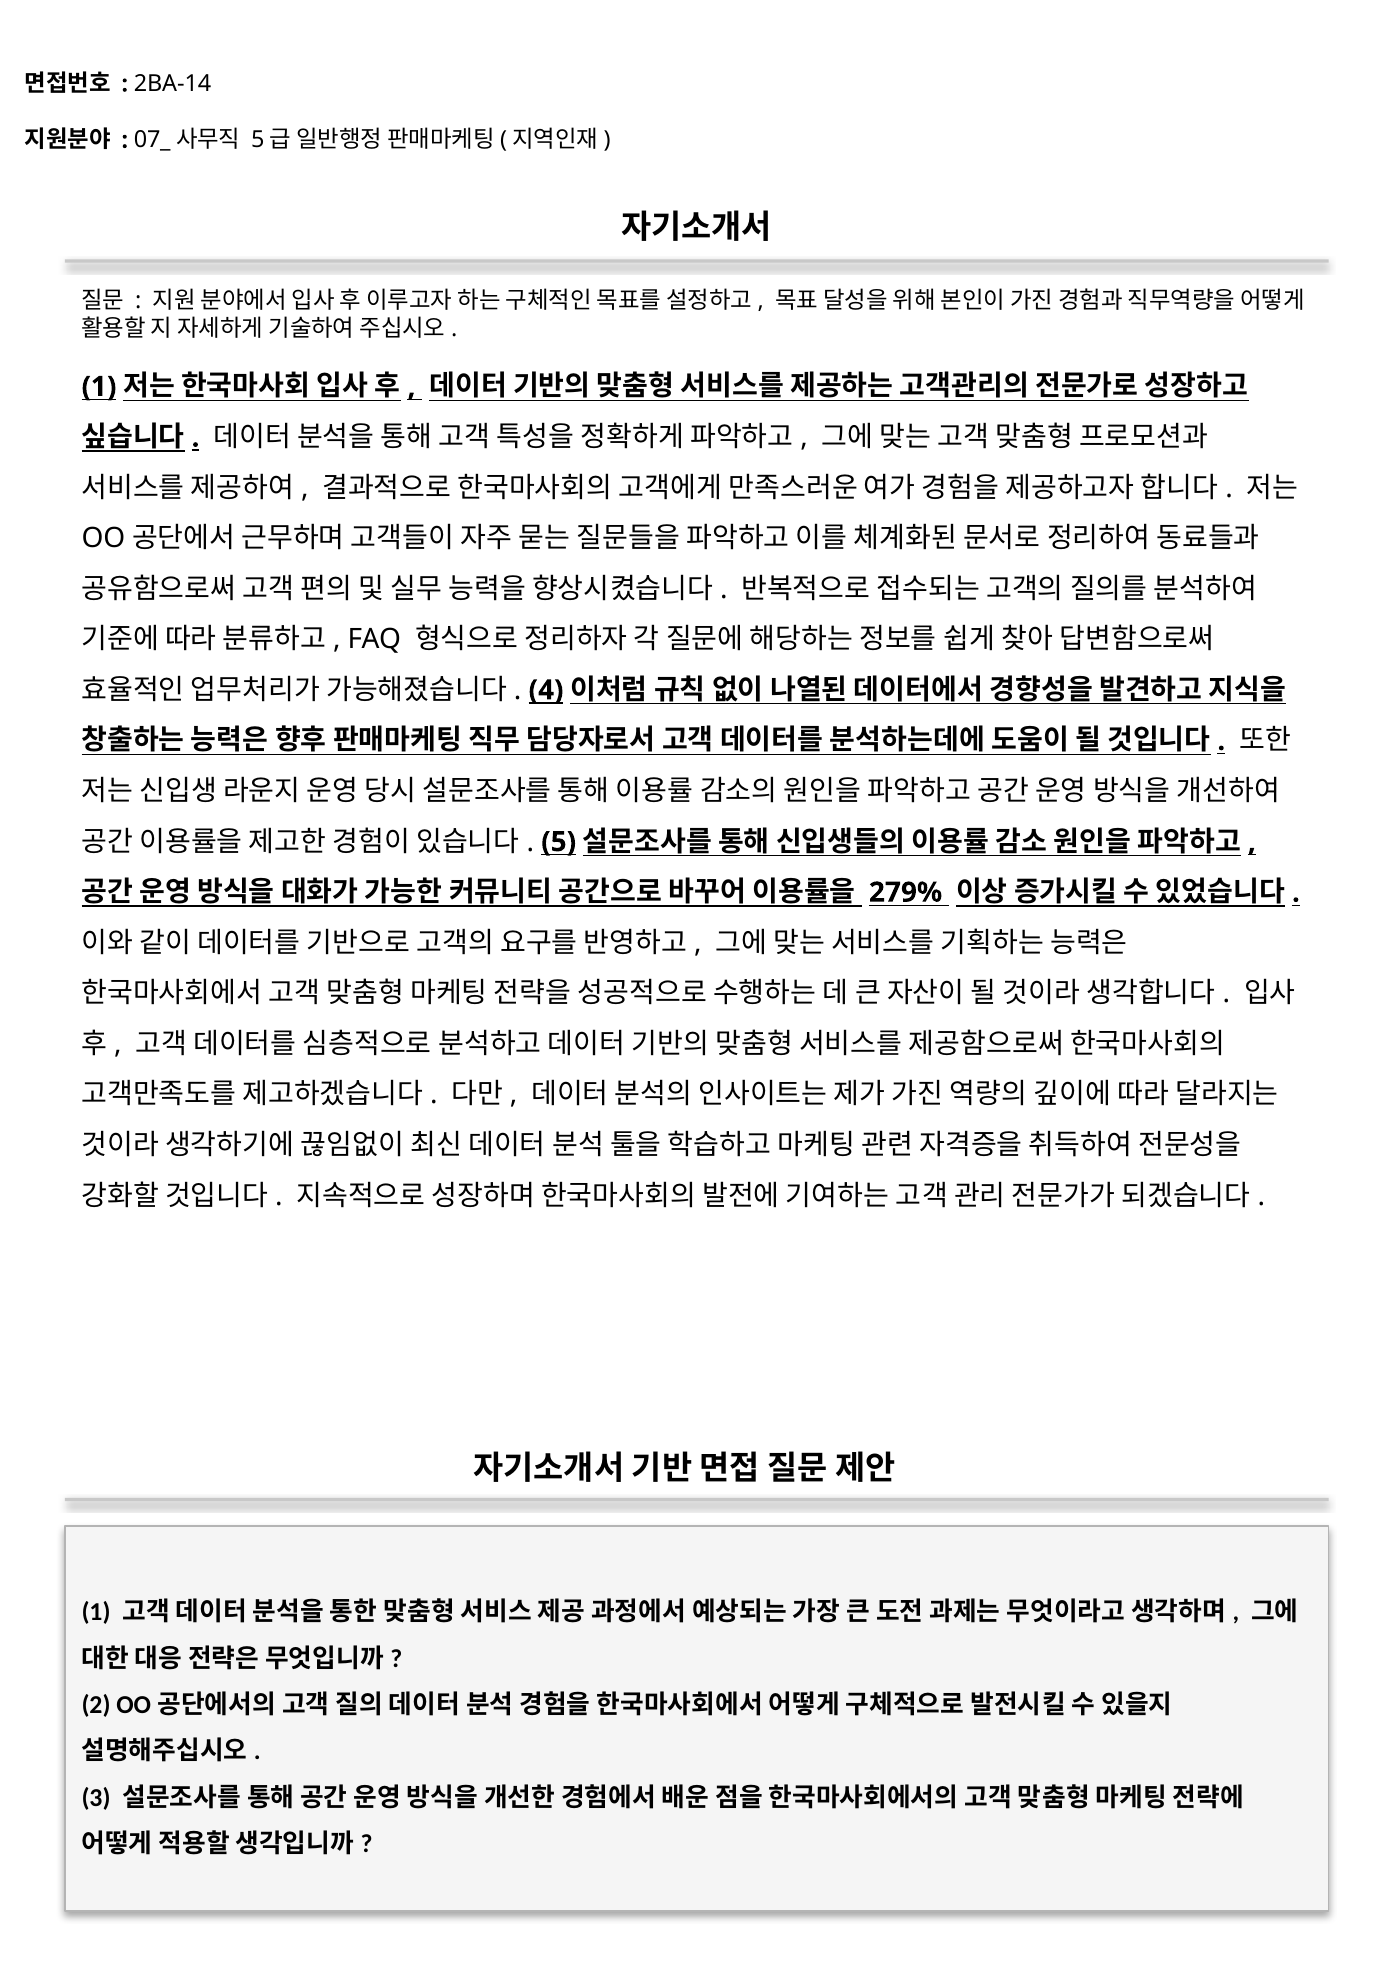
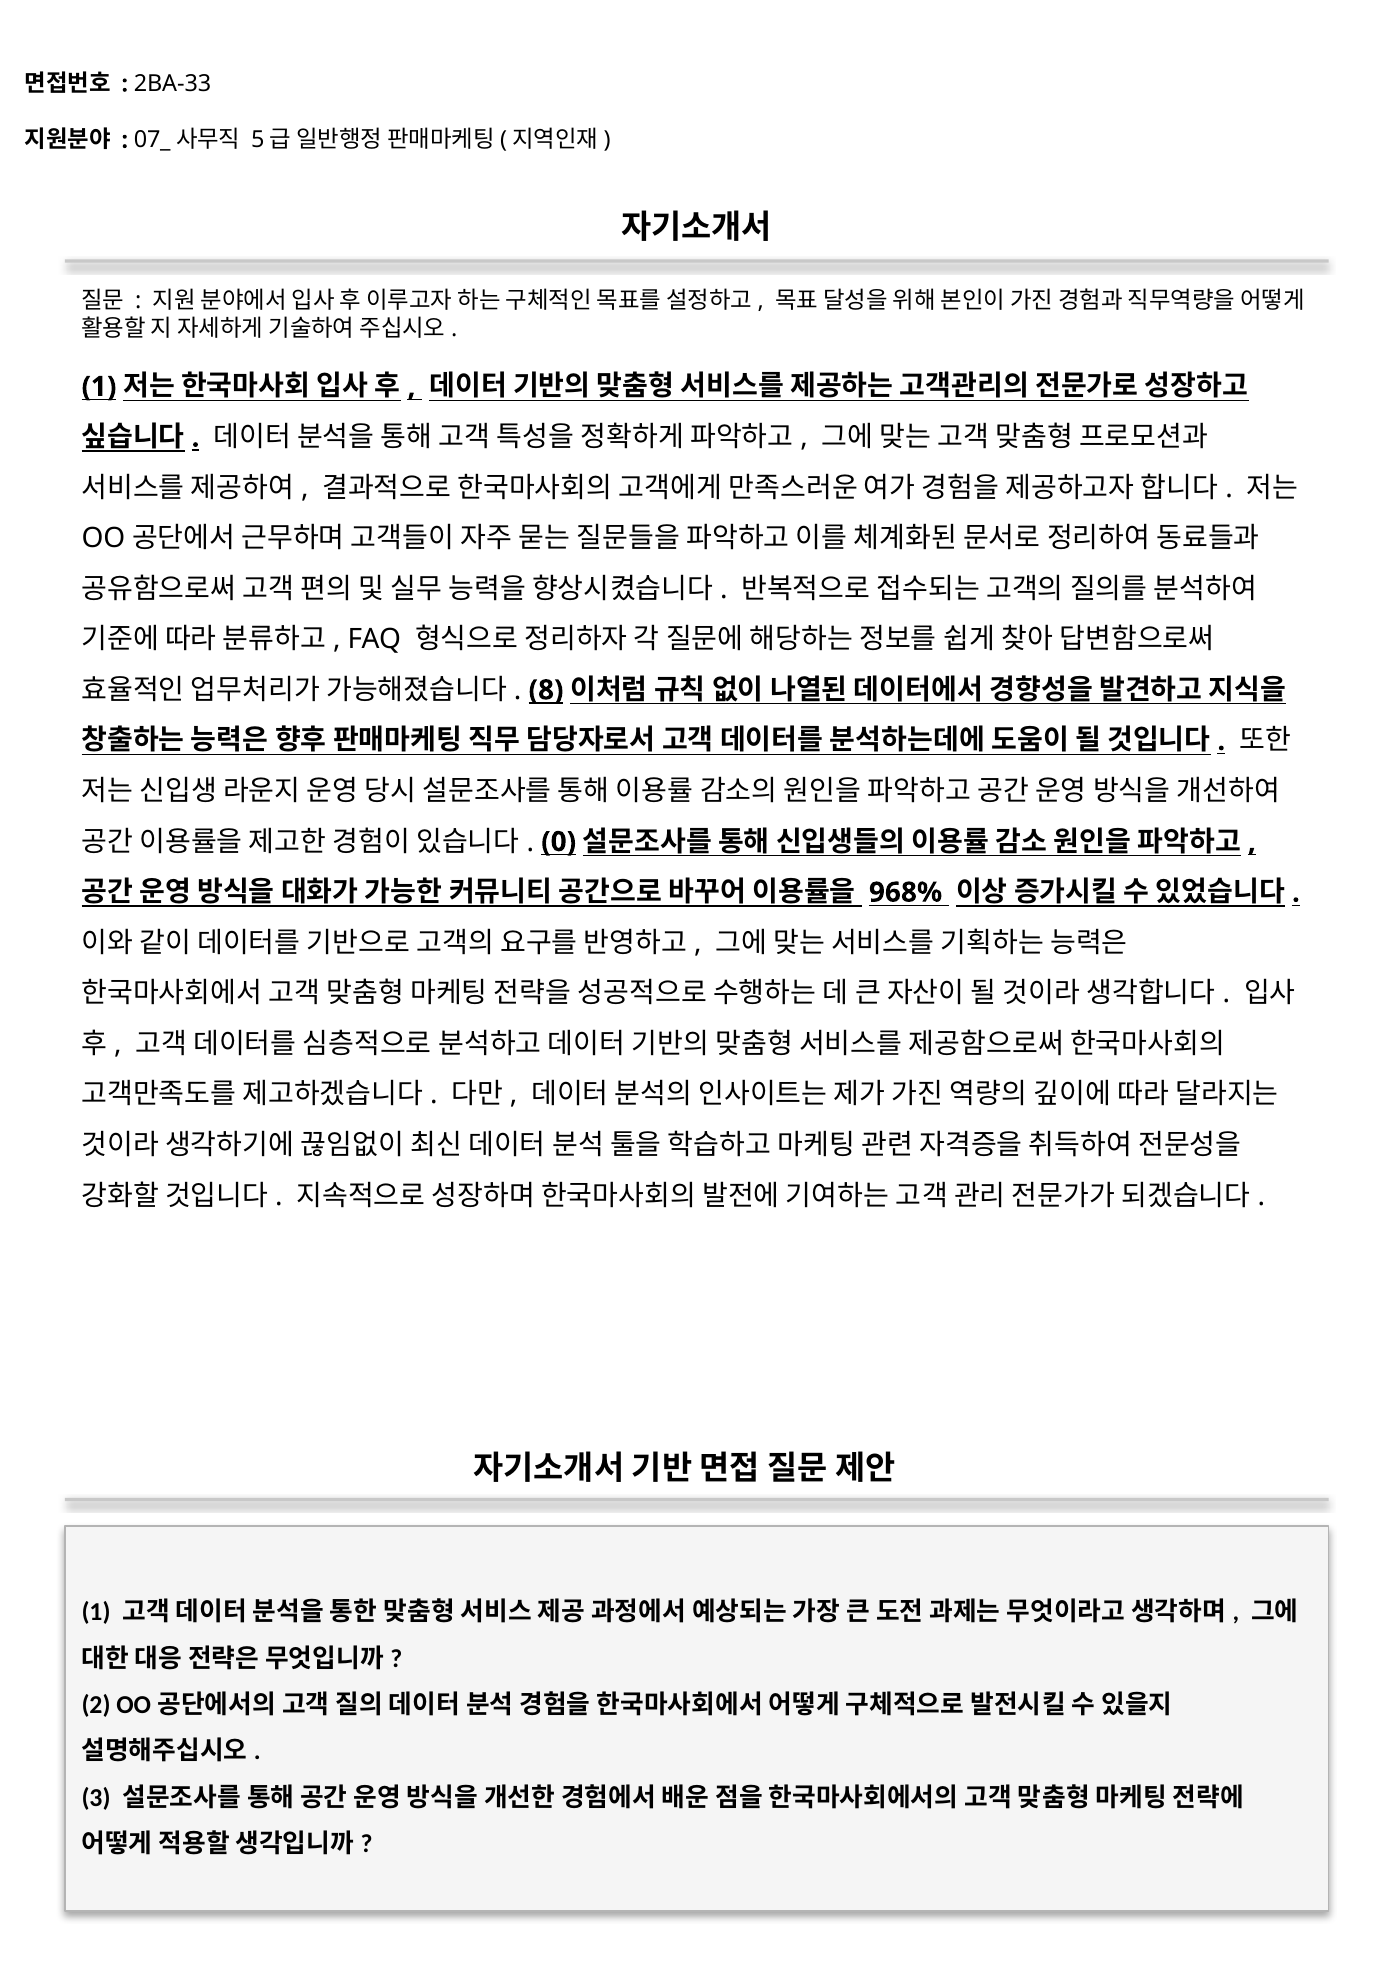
2BA-14: 2BA-14 -> 2BA-33
4: 4 -> 8
5: 5 -> 0
279%: 279% -> 968%
